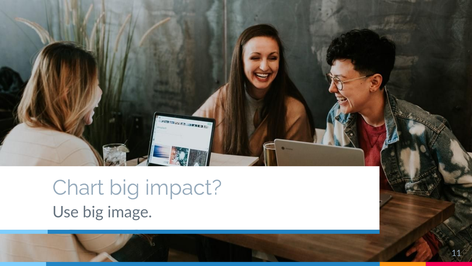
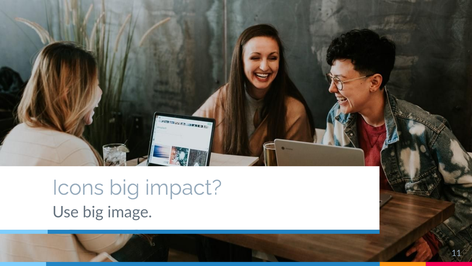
Chart: Chart -> Icons
